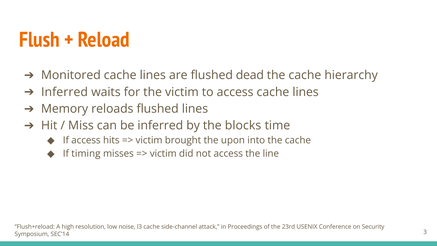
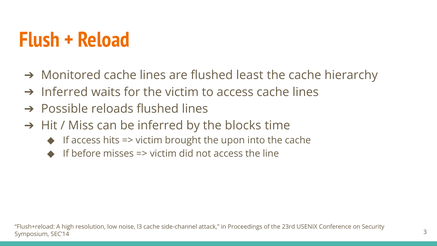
dead: dead -> least
Memory: Memory -> Possible
timing: timing -> before
